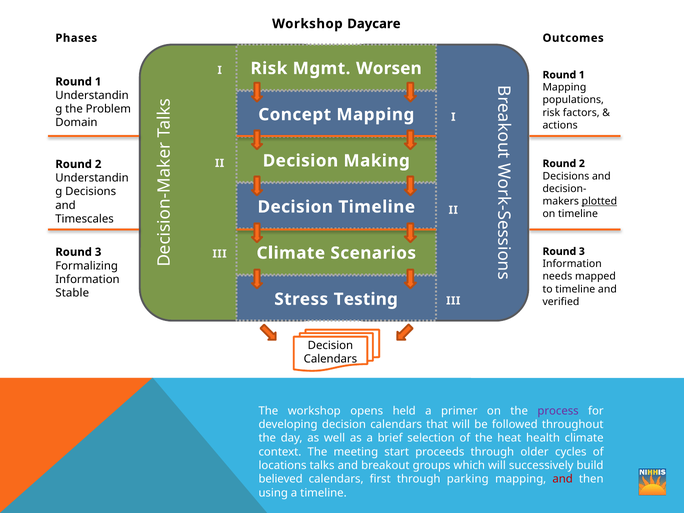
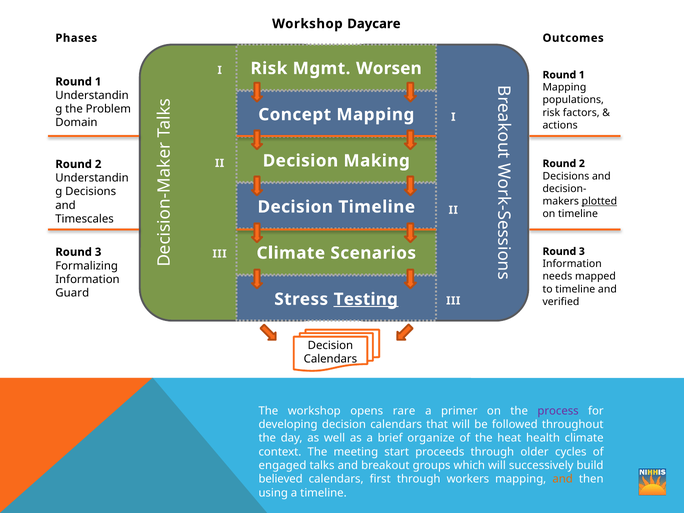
Stable: Stable -> Guard
Testing underline: none -> present
held: held -> rare
selection: selection -> organize
locations: locations -> engaged
parking: parking -> workers
and at (563, 479) colour: red -> orange
